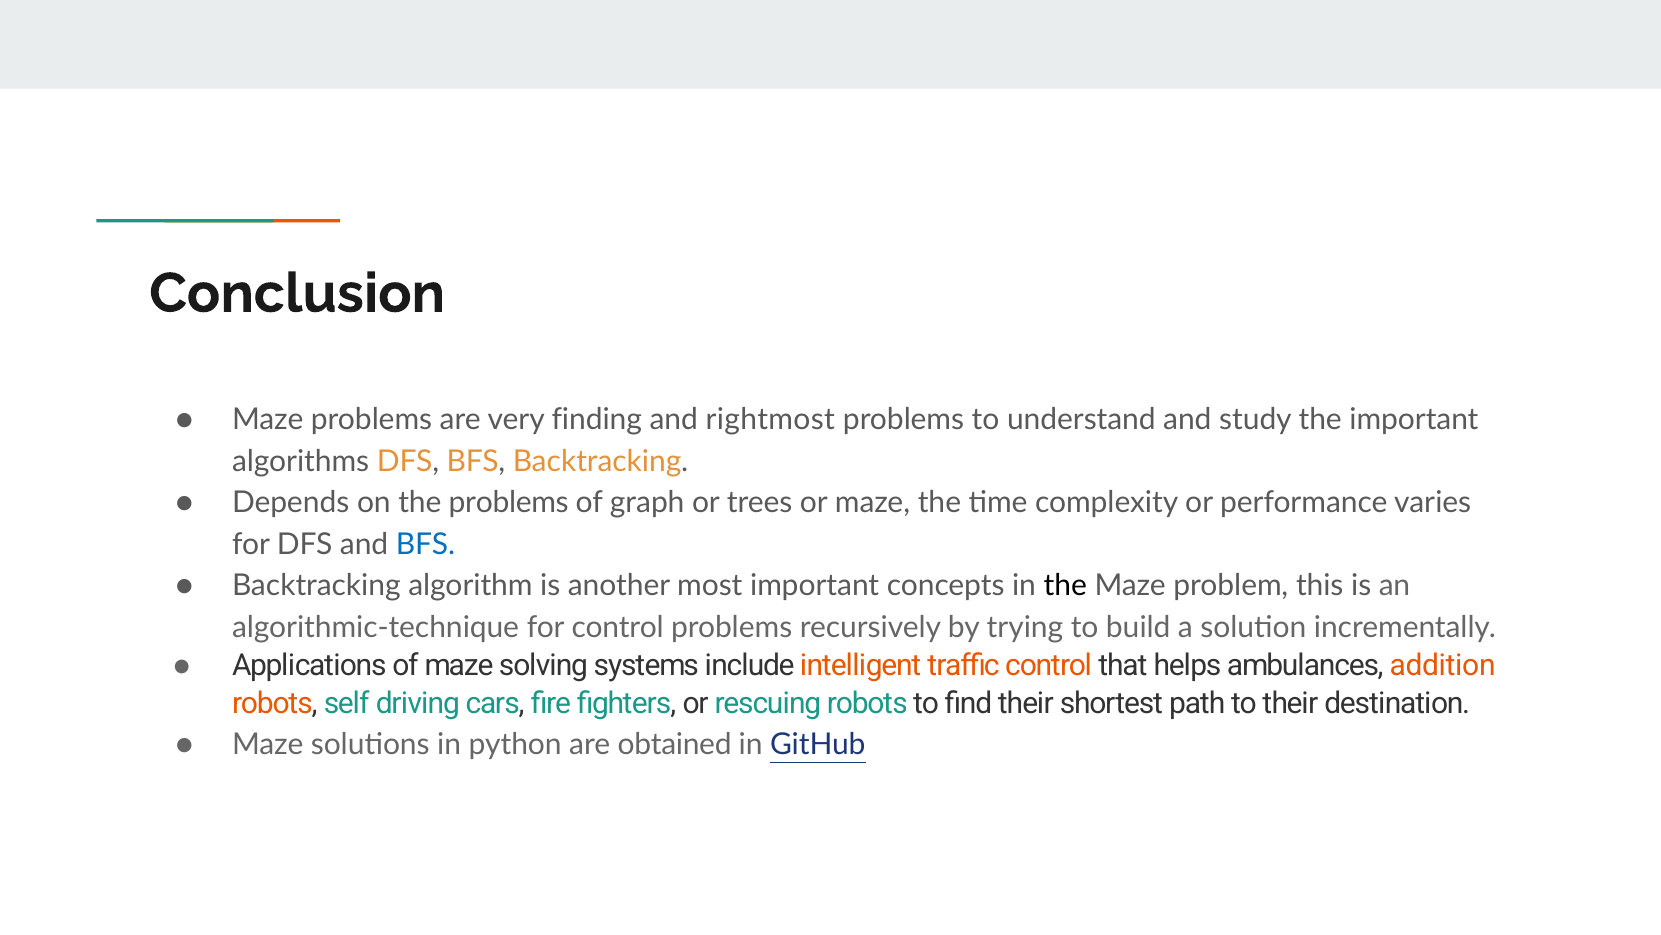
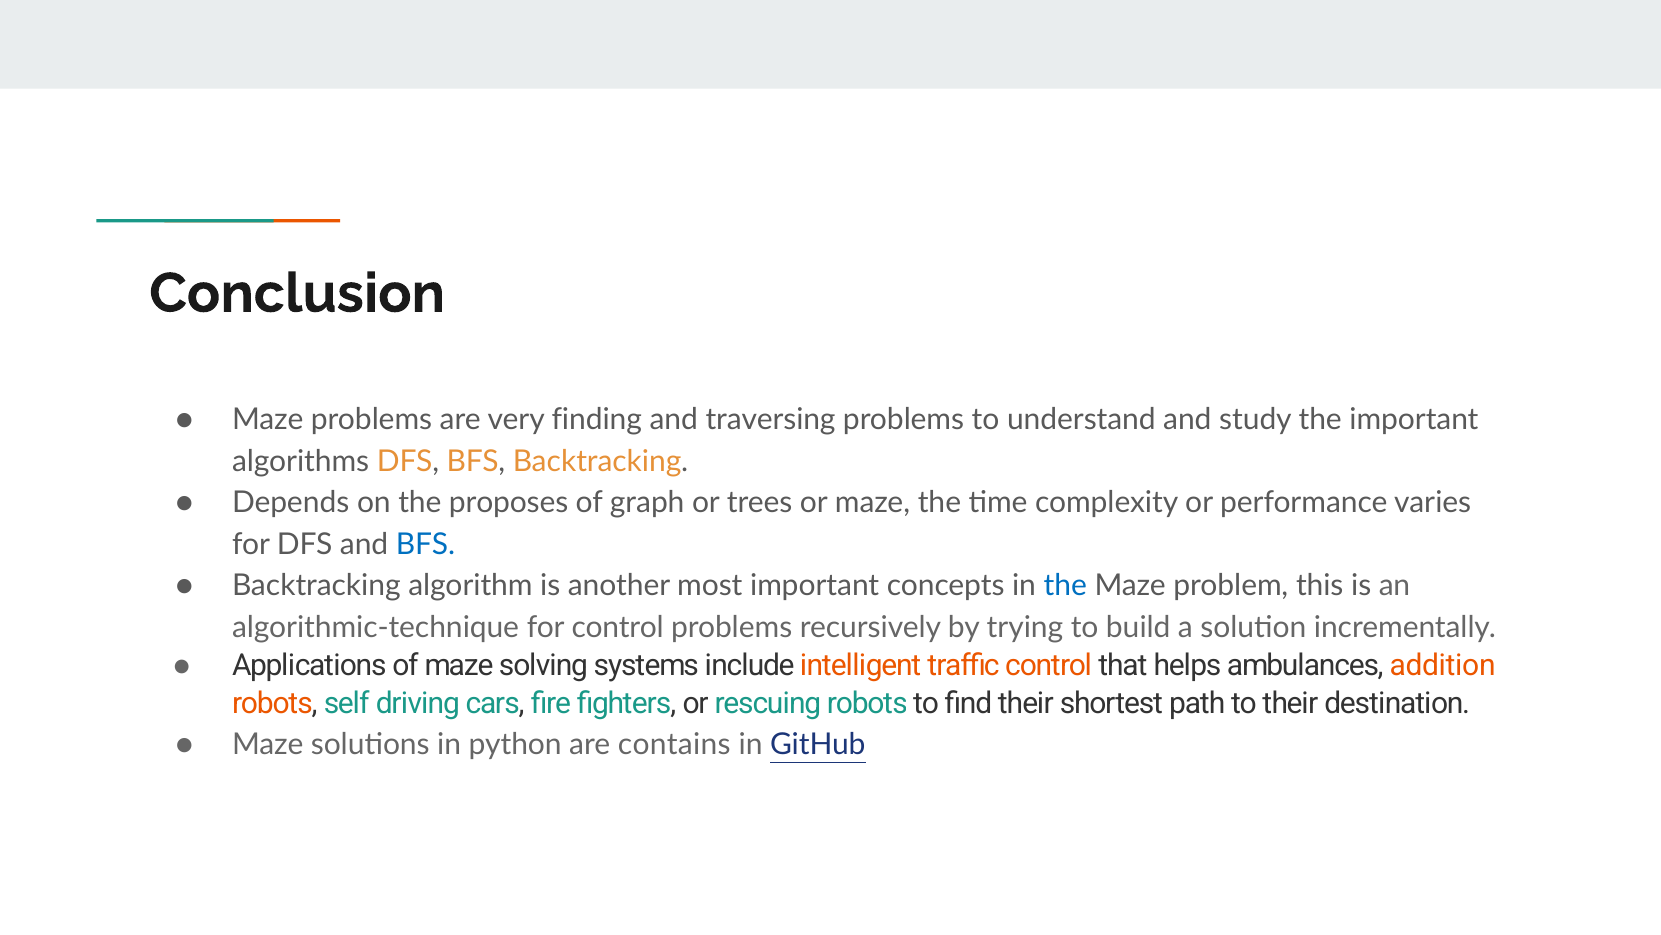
rightmost: rightmost -> traversing
the problems: problems -> proposes
the at (1065, 585) colour: black -> blue
obtained: obtained -> contains
